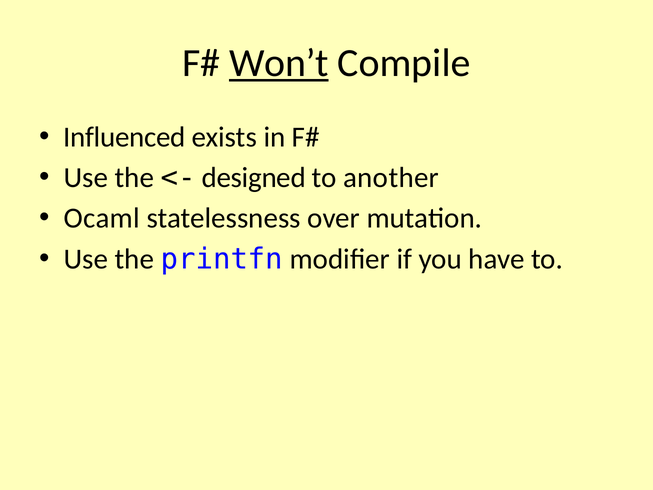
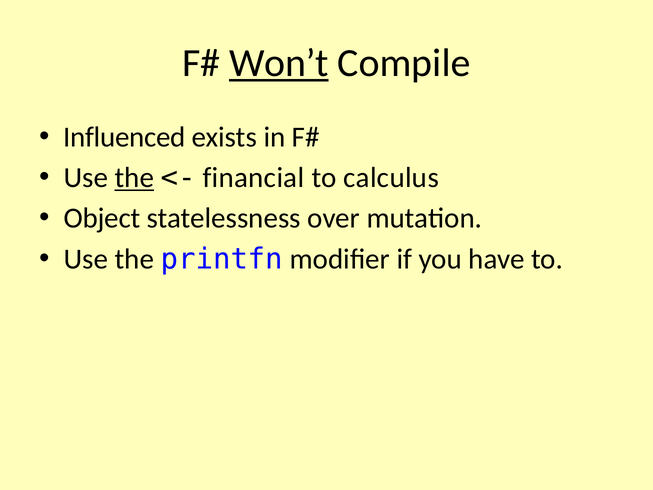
the at (134, 178) underline: none -> present
designed: designed -> financial
another: another -> calculus
Ocaml: Ocaml -> Object
